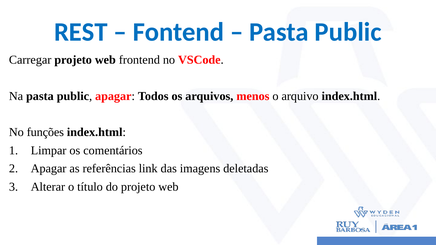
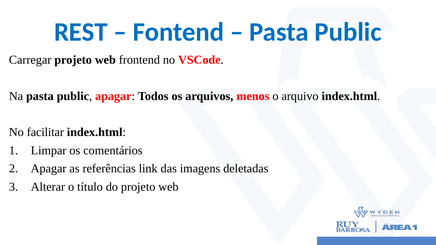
funções: funções -> facilitar
